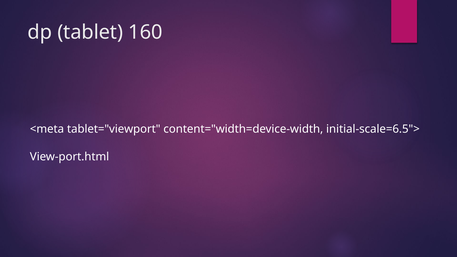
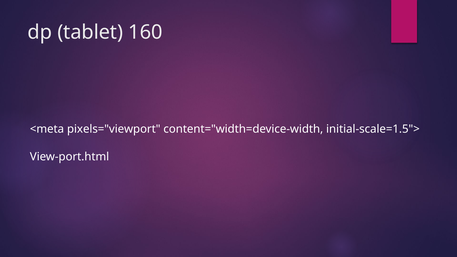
tablet="viewport: tablet="viewport -> pixels="viewport
initial-scale=6.5">: initial-scale=6.5"> -> initial-scale=1.5">
